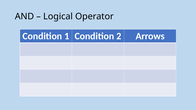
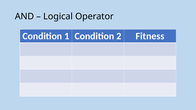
Arrows: Arrows -> Fitness
